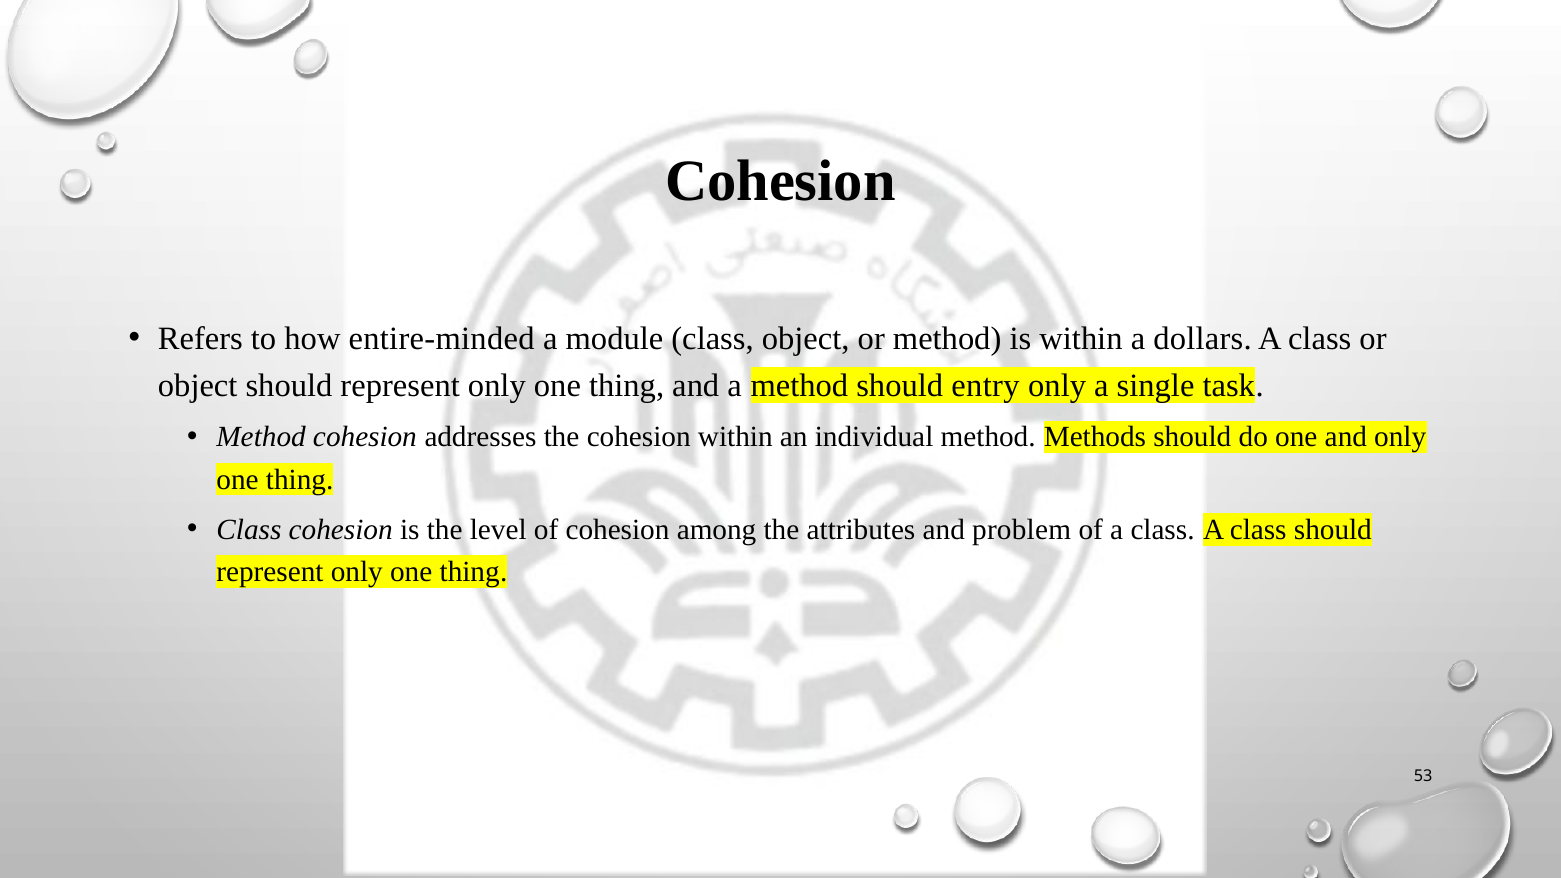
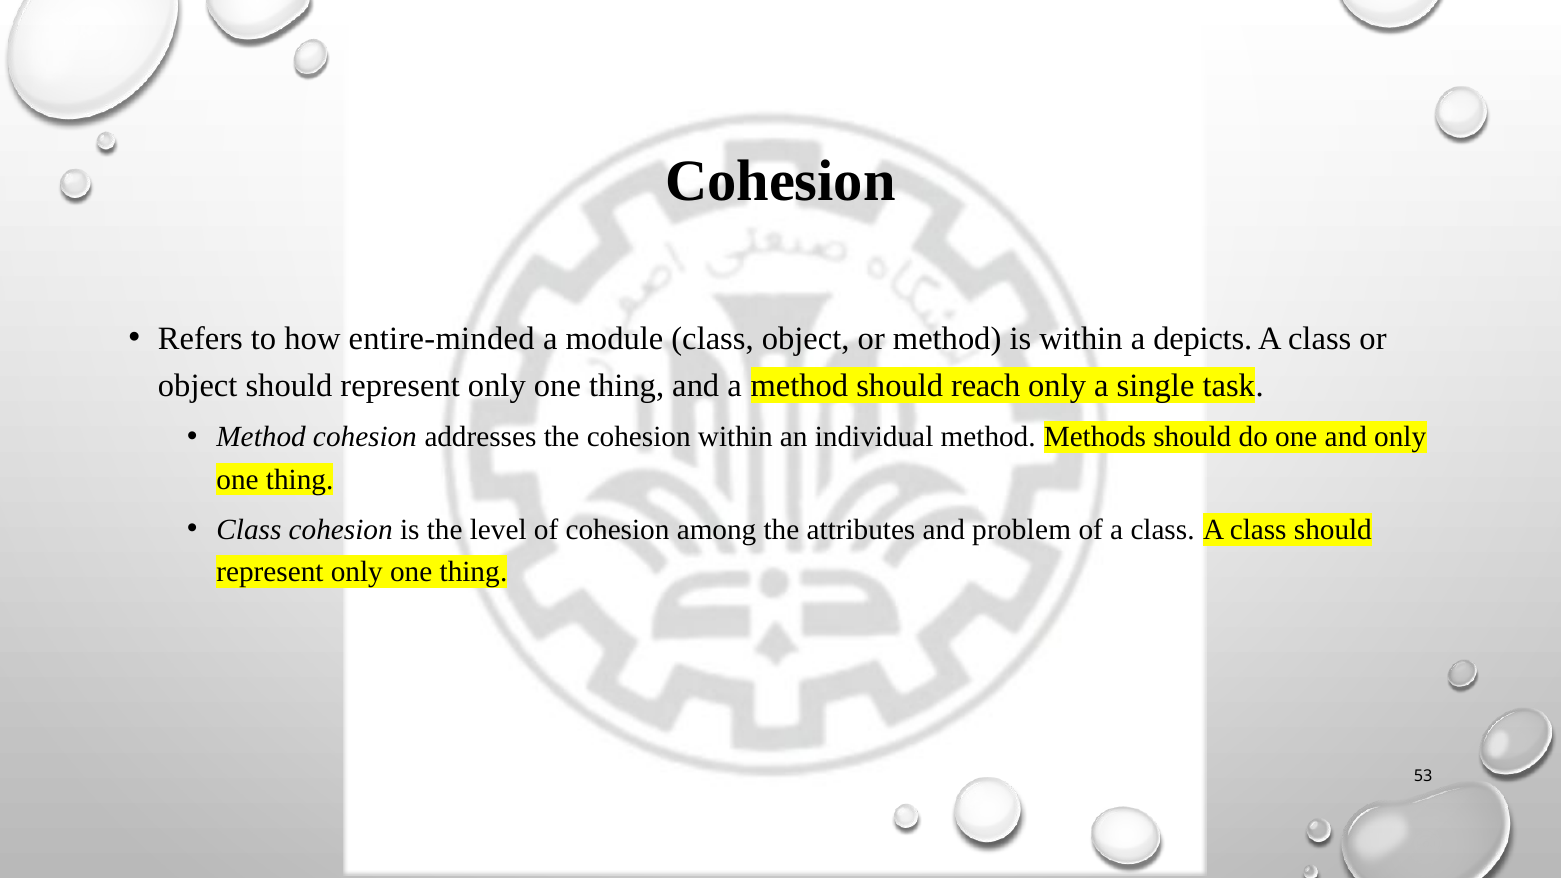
dollars: dollars -> depicts
entry: entry -> reach
